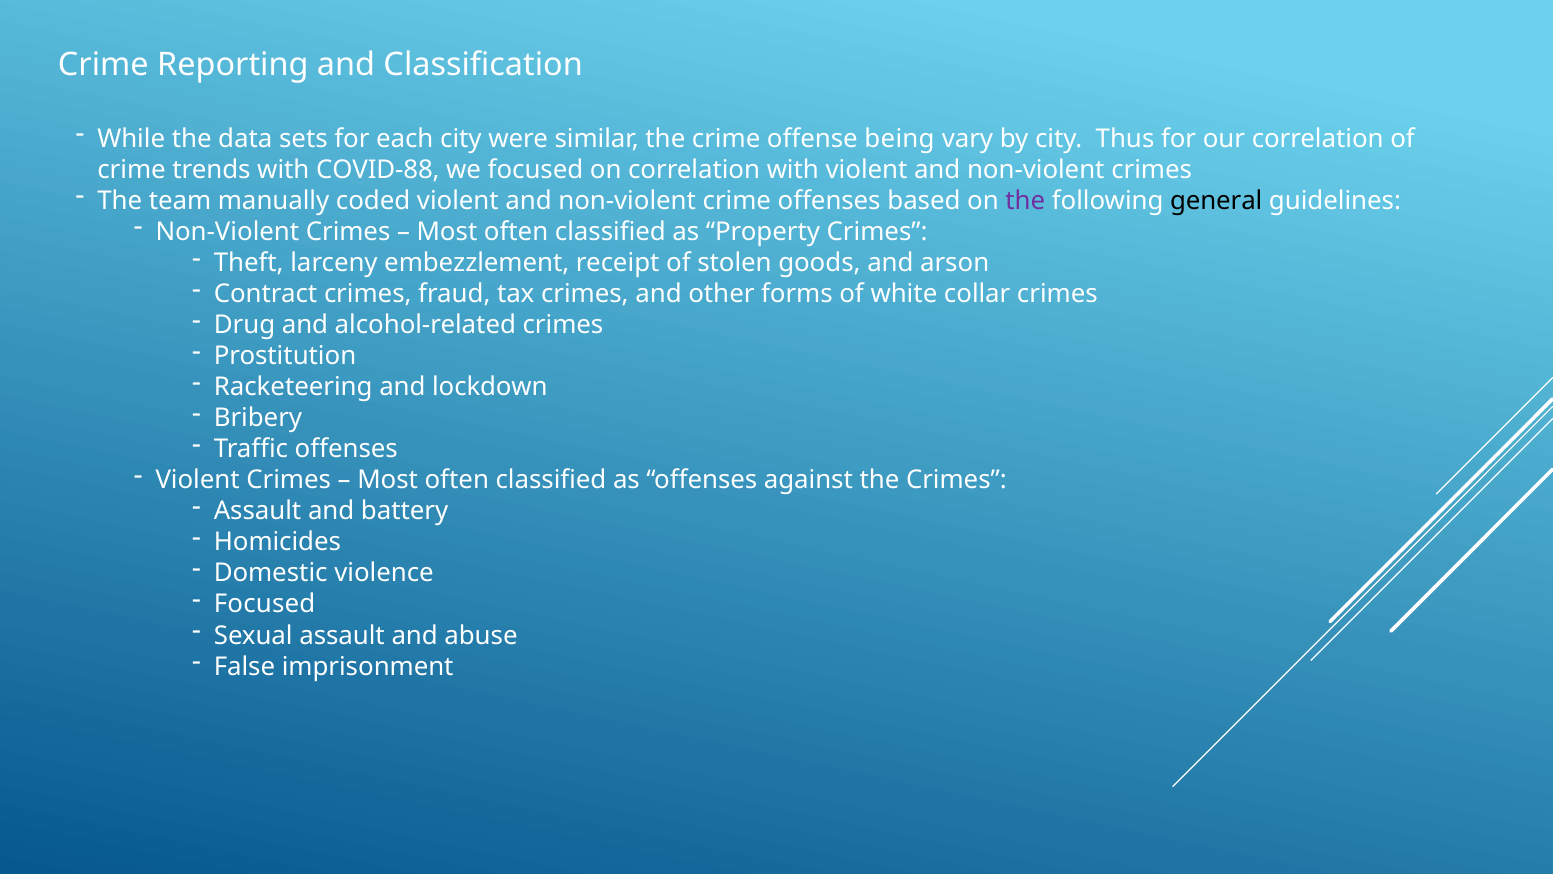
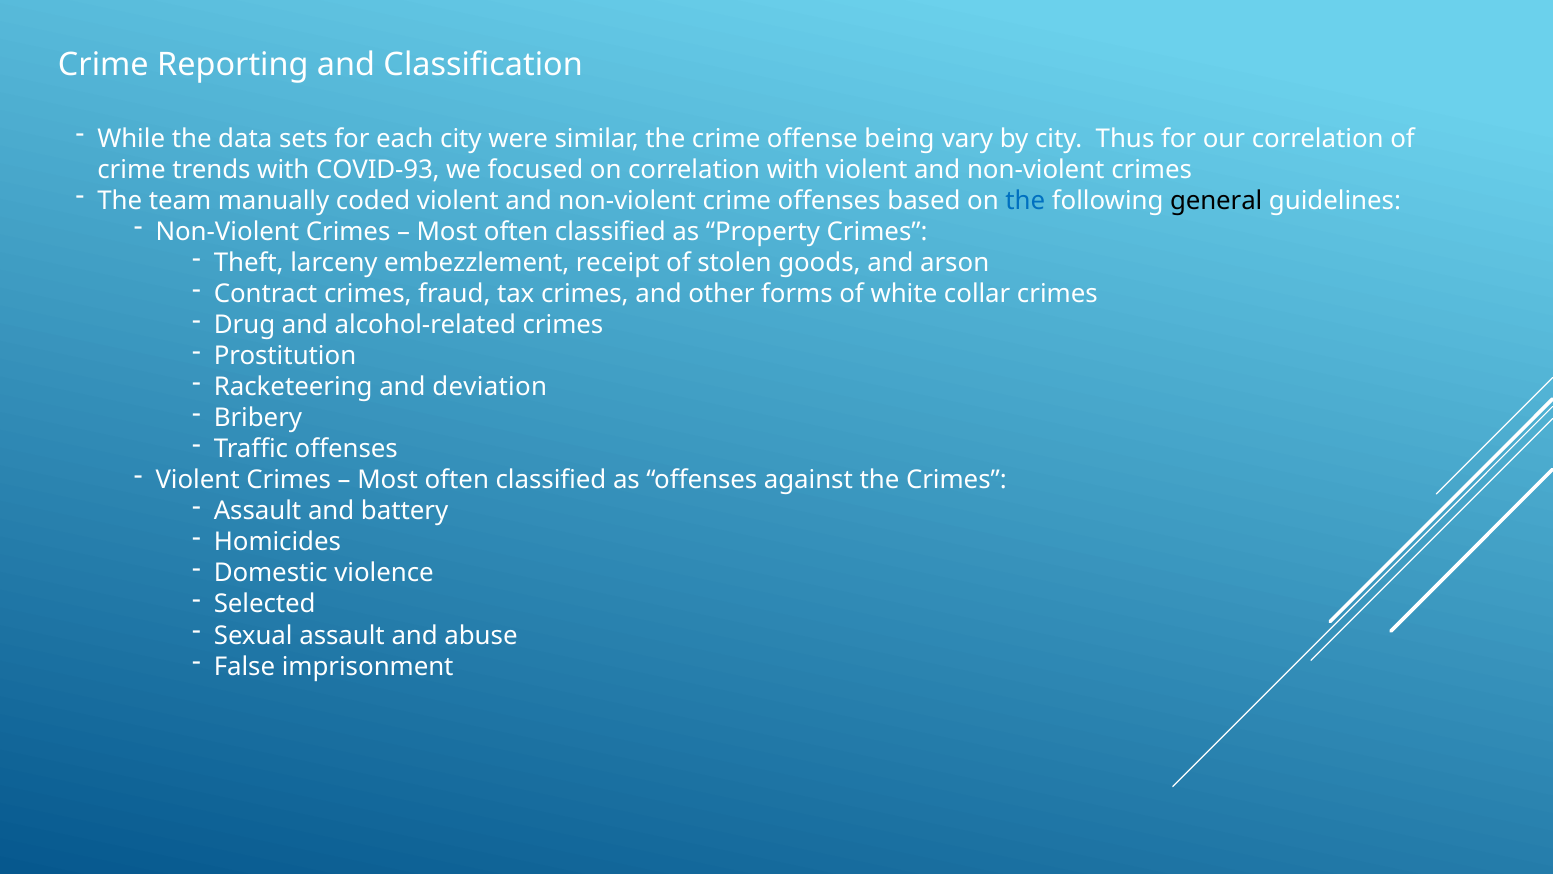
COVID-88: COVID-88 -> COVID-93
the at (1025, 201) colour: purple -> blue
lockdown: lockdown -> deviation
Focused at (265, 604): Focused -> Selected
